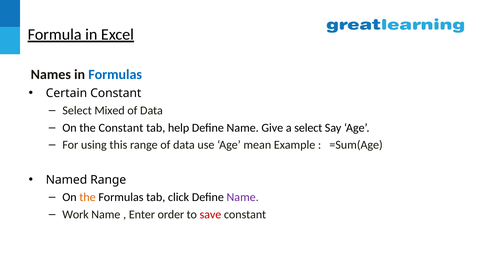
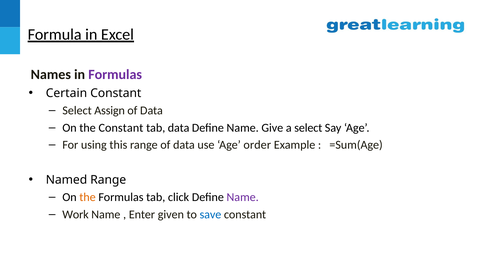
Formulas at (115, 74) colour: blue -> purple
Mixed: Mixed -> Assign
tab help: help -> data
mean: mean -> order
order: order -> given
save colour: red -> blue
